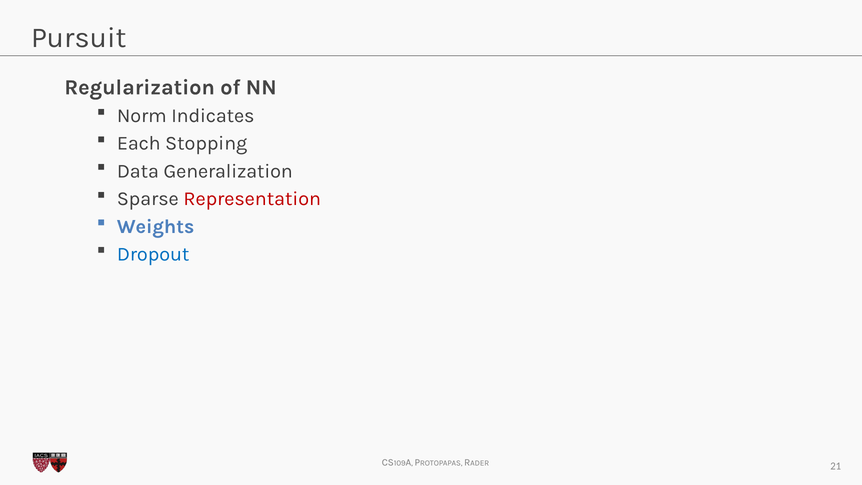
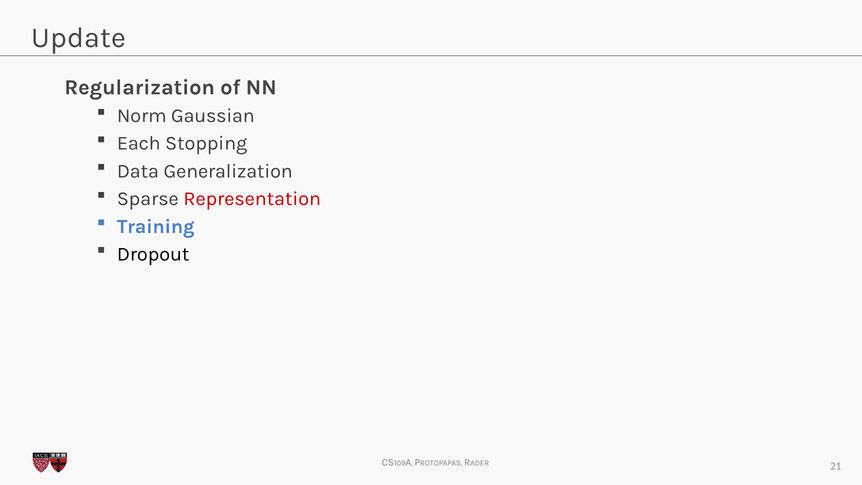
Pursuit: Pursuit -> Update
Indicates: Indicates -> Gaussian
Weights: Weights -> Training
Dropout colour: blue -> black
